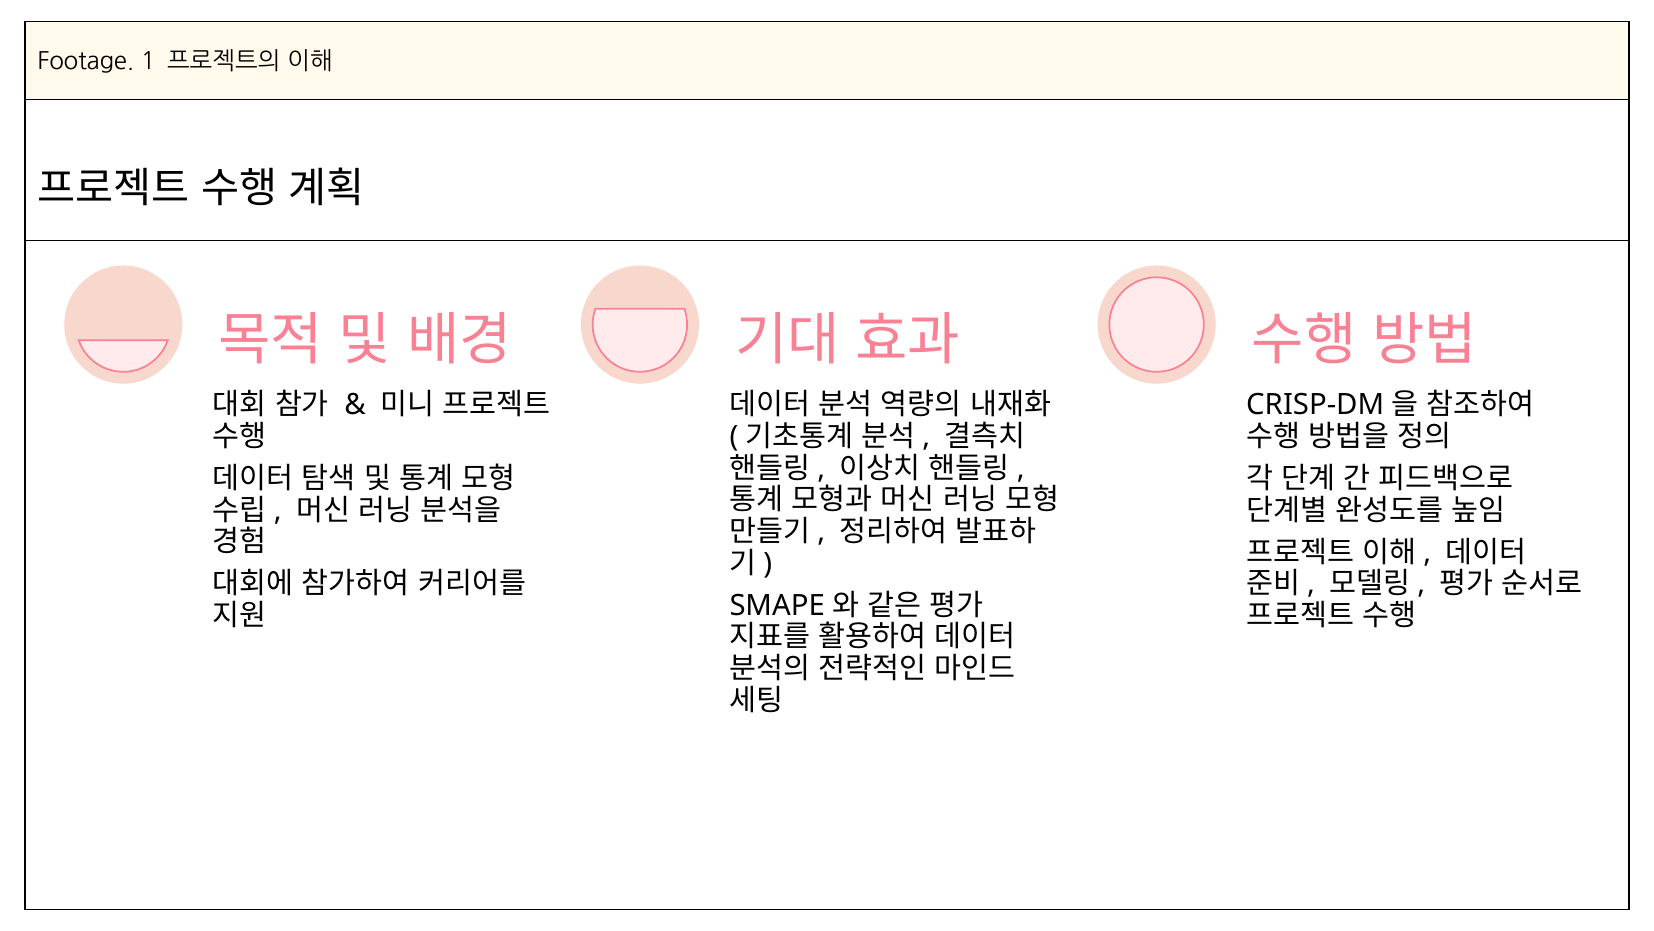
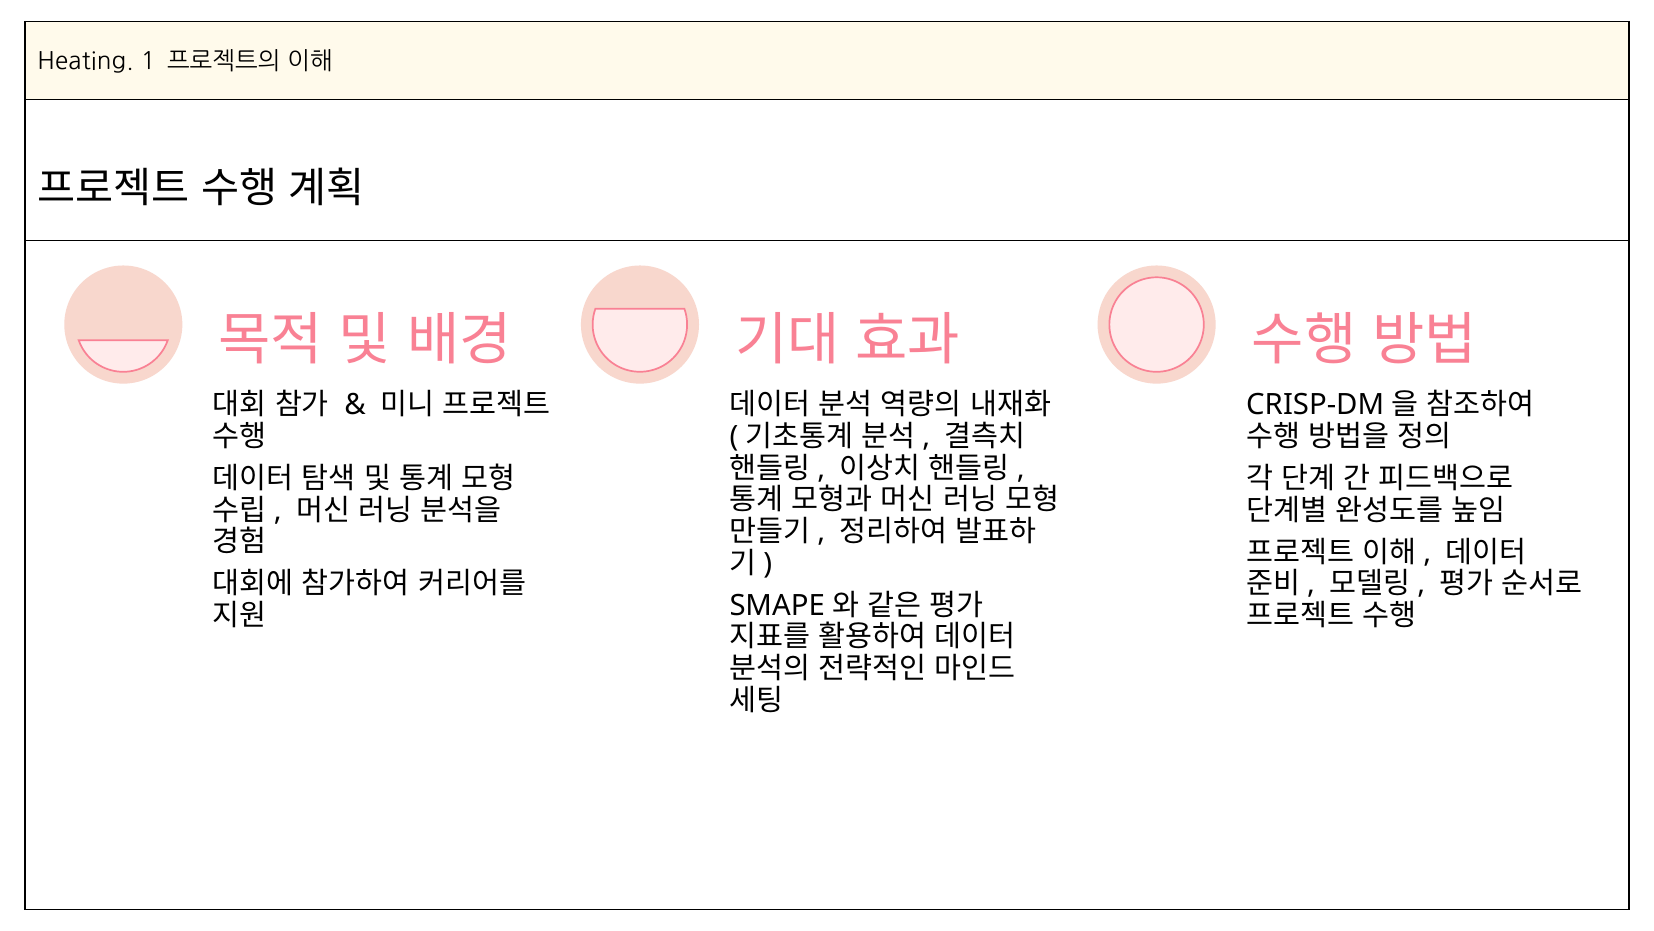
Footage: Footage -> Heating
